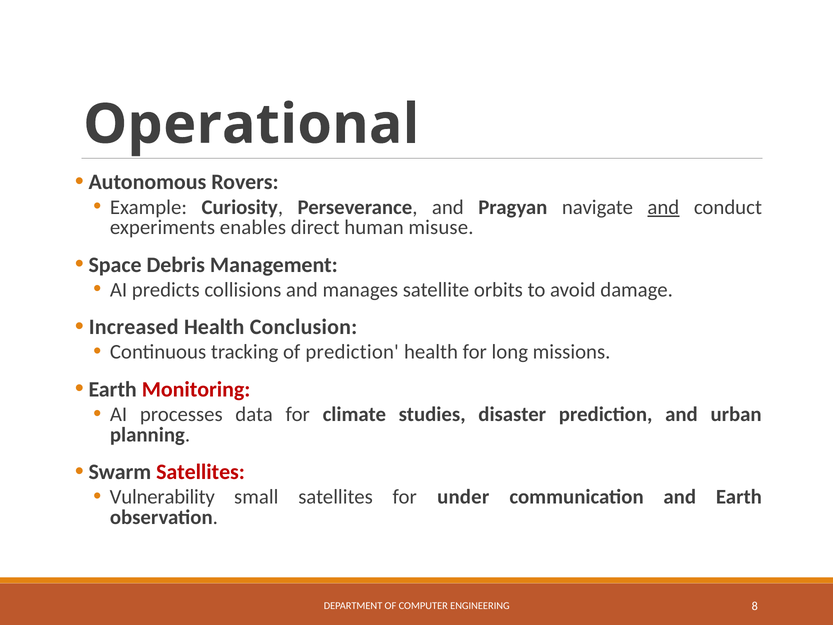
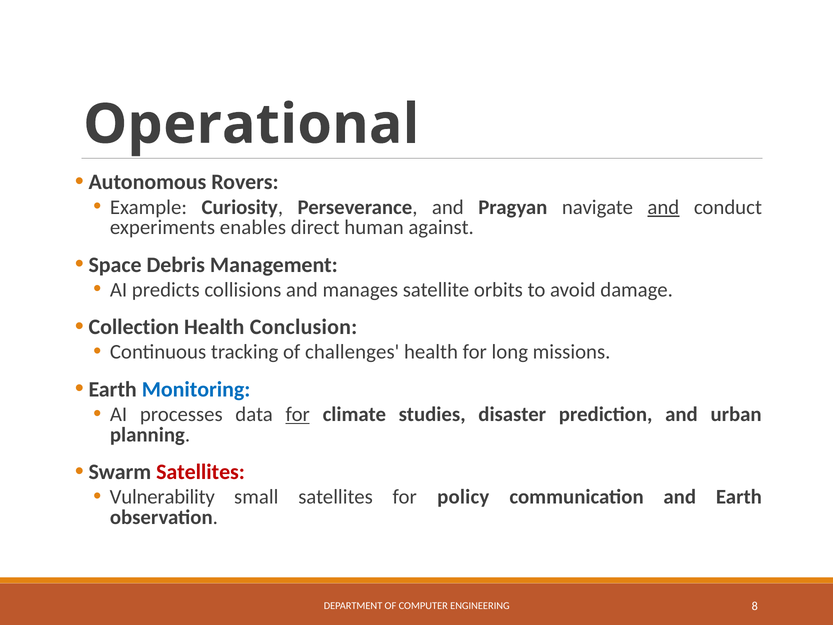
misuse: misuse -> against
Increased: Increased -> Collection
of prediction: prediction -> challenges
Monitoring colour: red -> blue
for at (298, 414) underline: none -> present
under: under -> policy
